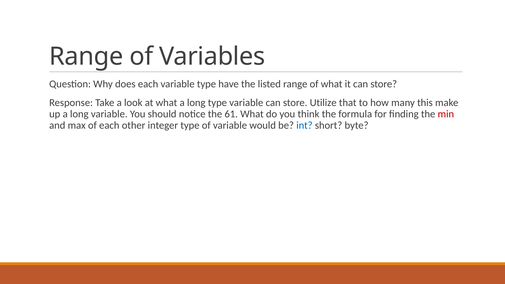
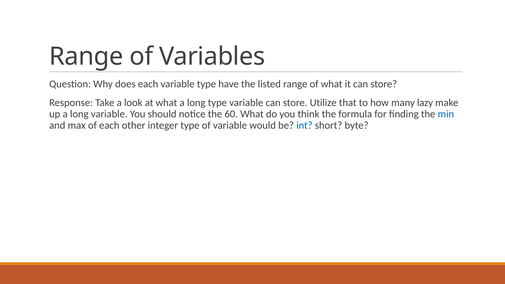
this: this -> lazy
61: 61 -> 60
min colour: red -> blue
